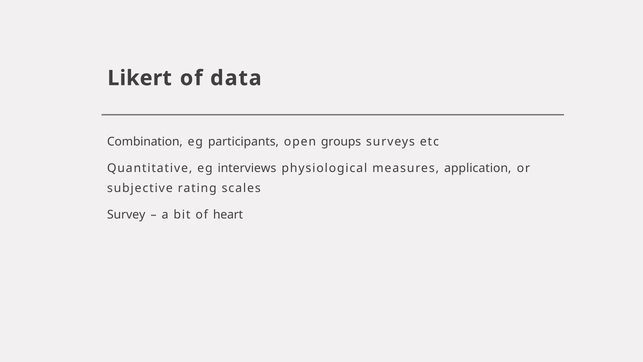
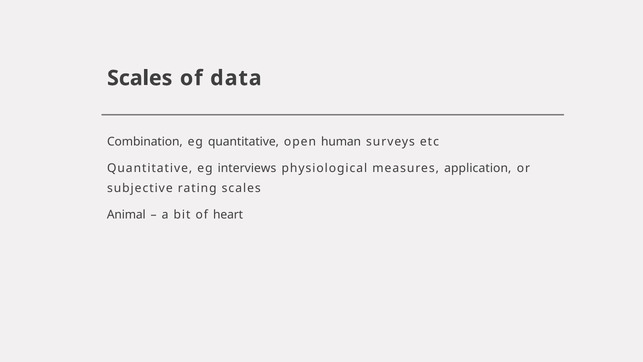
Likert at (140, 78): Likert -> Scales
eg participants: participants -> quantitative
groups: groups -> human
Survey: Survey -> Animal
